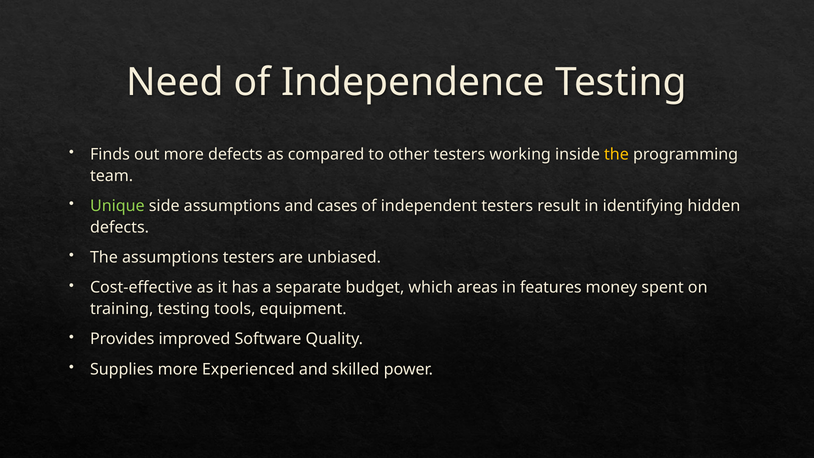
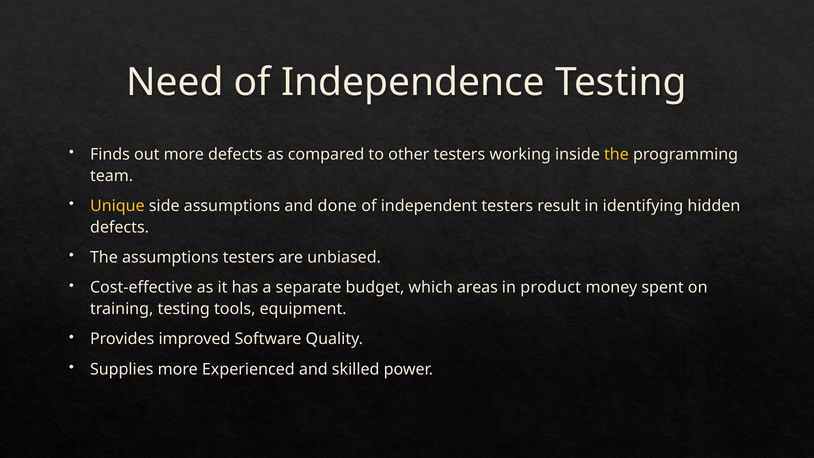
Unique colour: light green -> yellow
cases: cases -> done
features: features -> product
